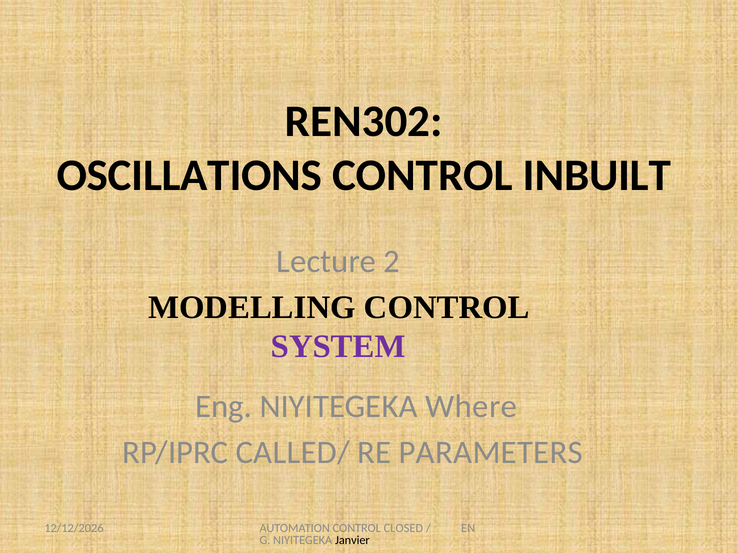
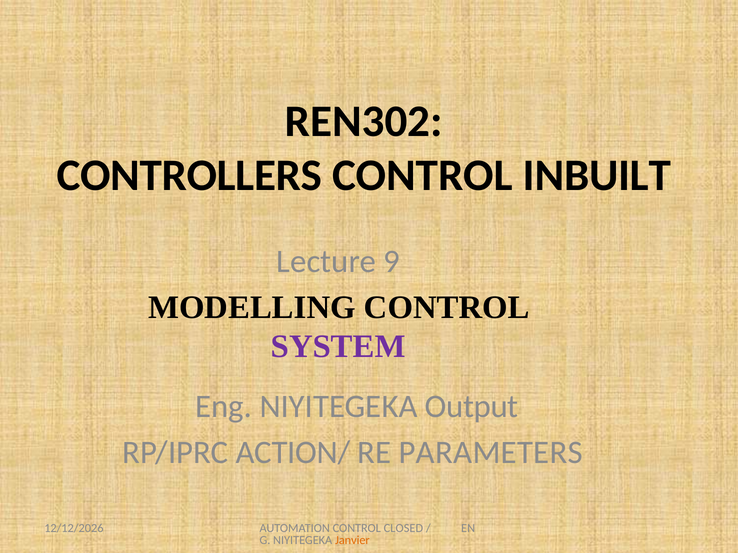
OSCILLATIONS: OSCILLATIONS -> CONTROLLERS
2: 2 -> 9
Where: Where -> Output
CALLED/: CALLED/ -> ACTION/
Janvier colour: black -> orange
